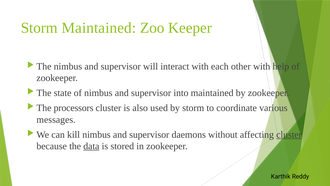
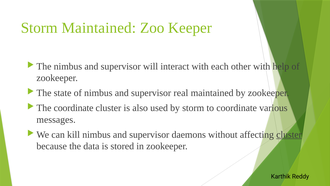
into: into -> real
The processors: processors -> coordinate
data underline: present -> none
